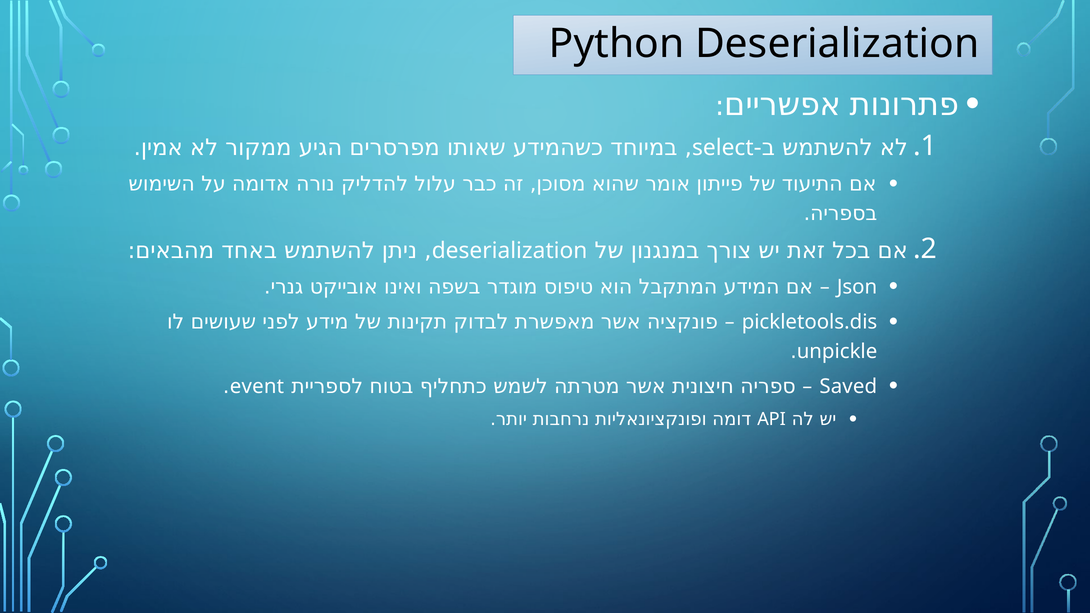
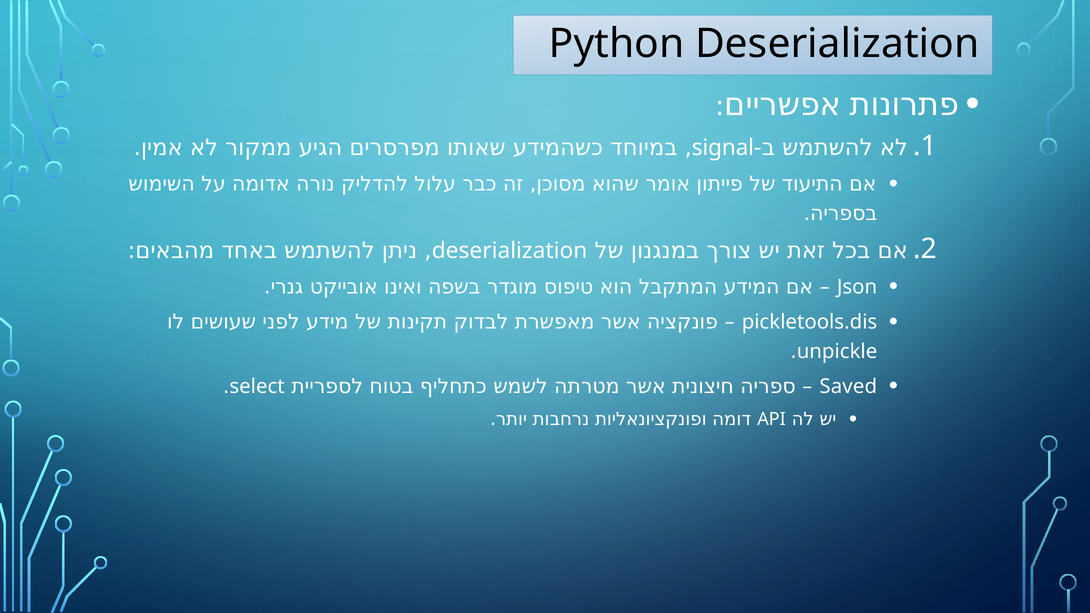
select: select -> signal
event: event -> select
